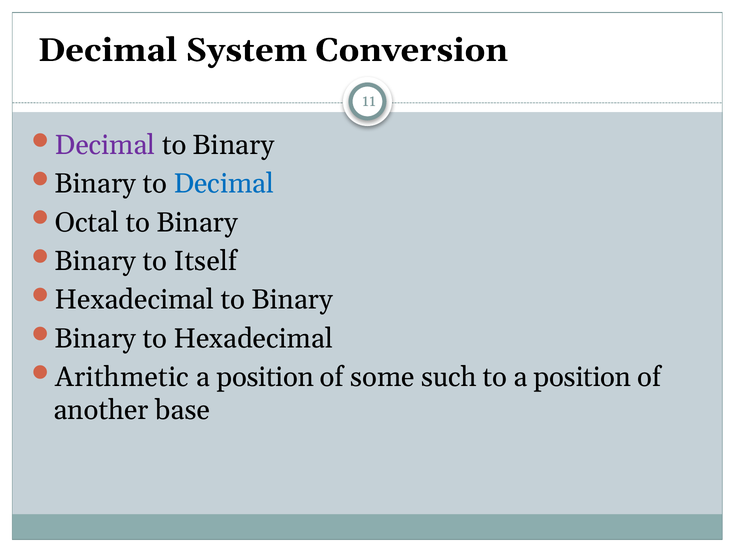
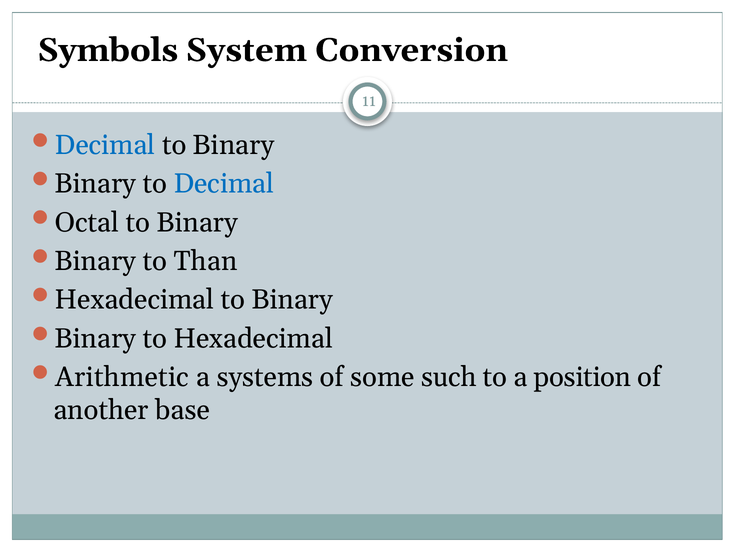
Decimal at (108, 50): Decimal -> Symbols
Decimal at (105, 145) colour: purple -> blue
Itself: Itself -> Than
position at (265, 377): position -> systems
